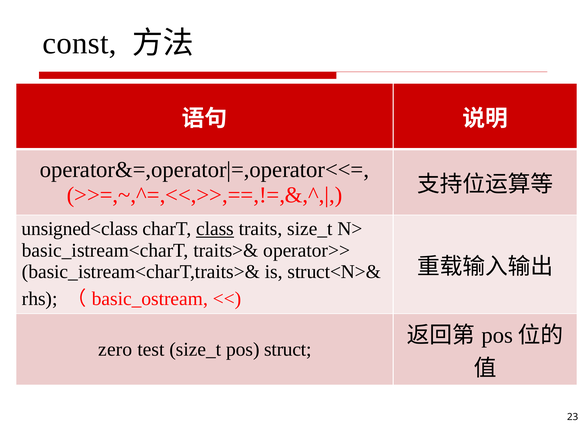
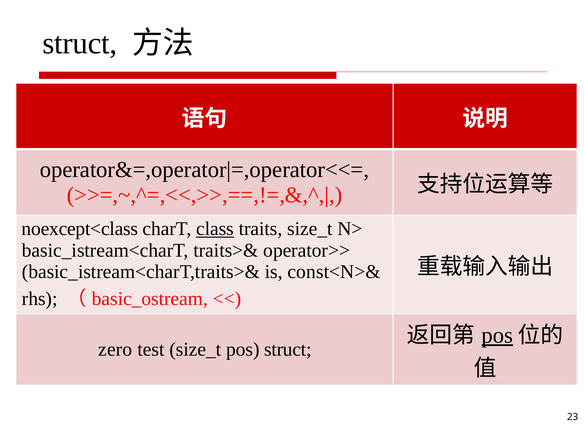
const at (80, 43): const -> struct
unsigned<class: unsigned<class -> noexcept<class
struct<N>&: struct<N>& -> const<N>&
pos at (497, 335) underline: none -> present
